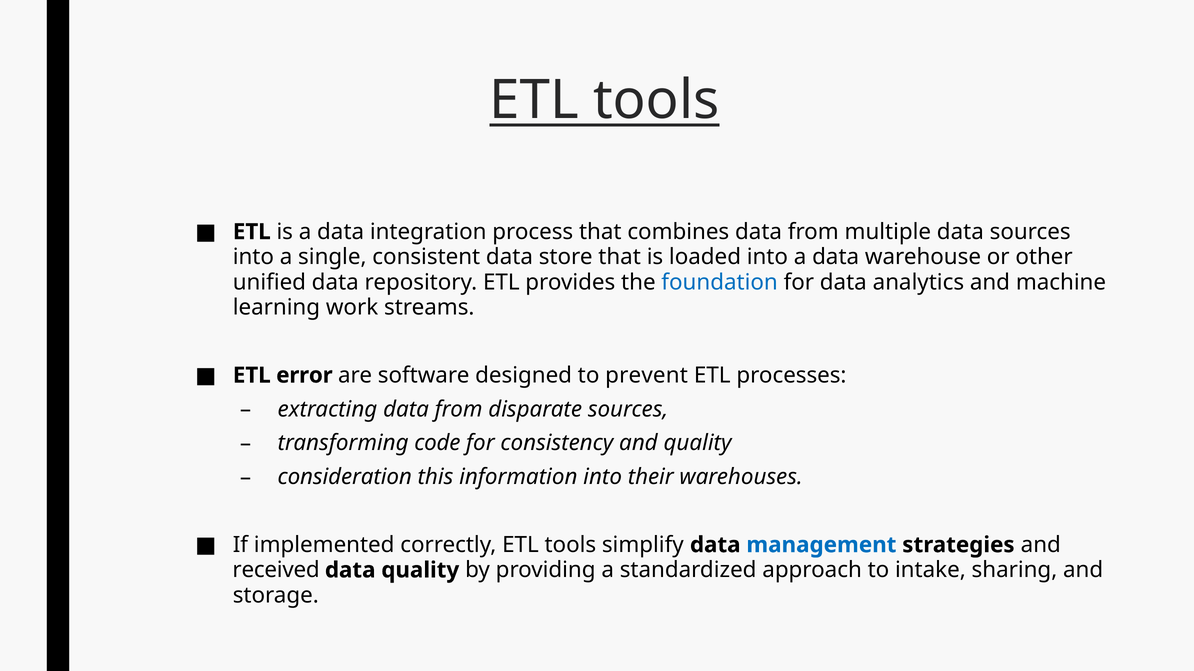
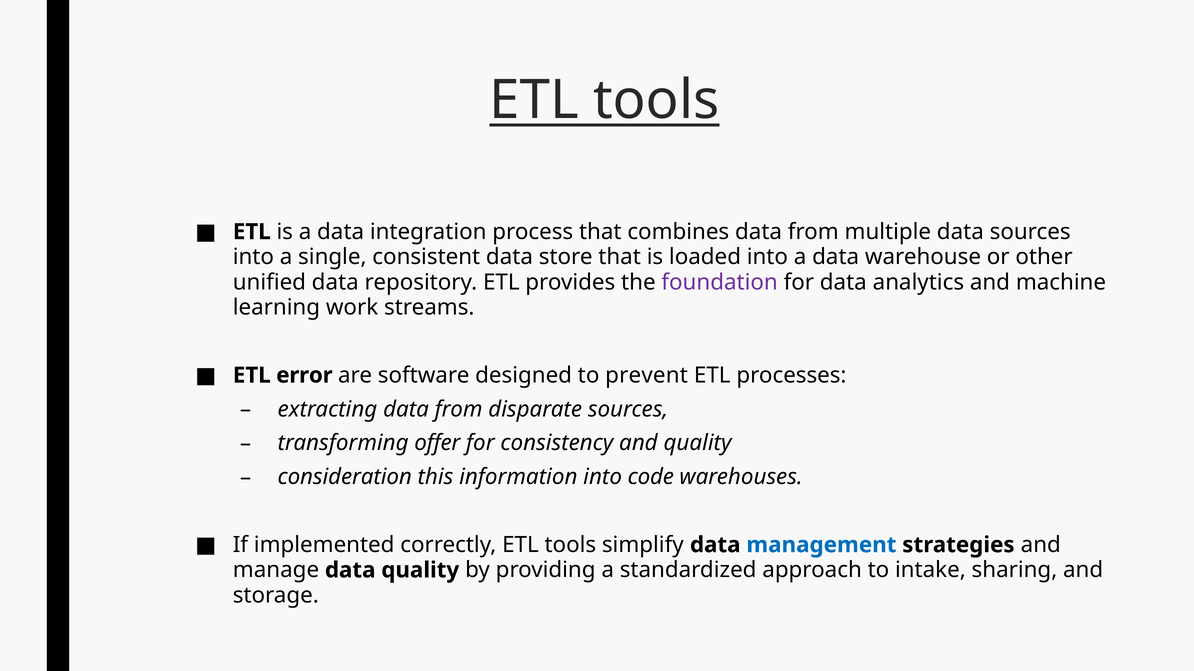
foundation colour: blue -> purple
code: code -> offer
their: their -> code
received: received -> manage
